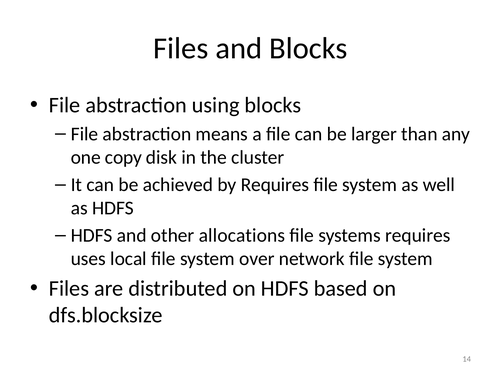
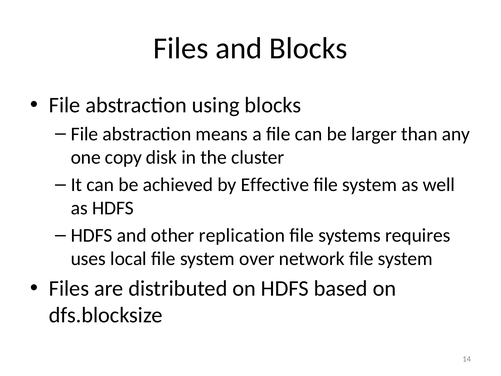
by Requires: Requires -> Effective
allocations: allocations -> replication
